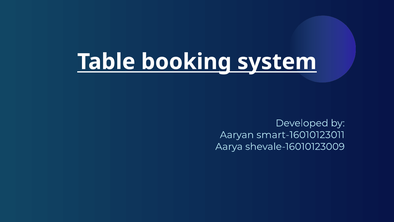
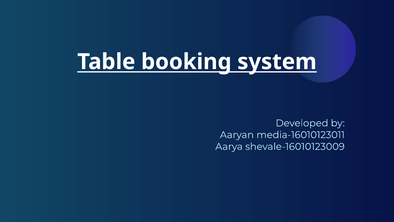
smart-16010123011: smart-16010123011 -> media-16010123011
